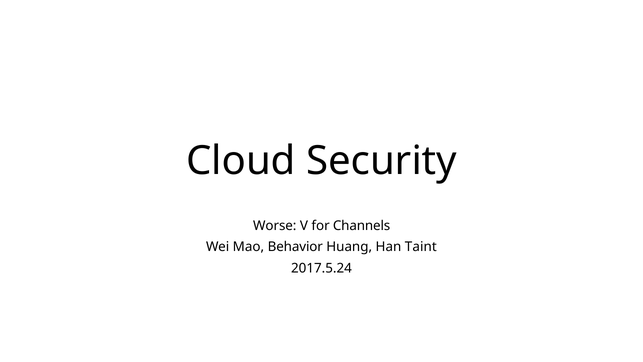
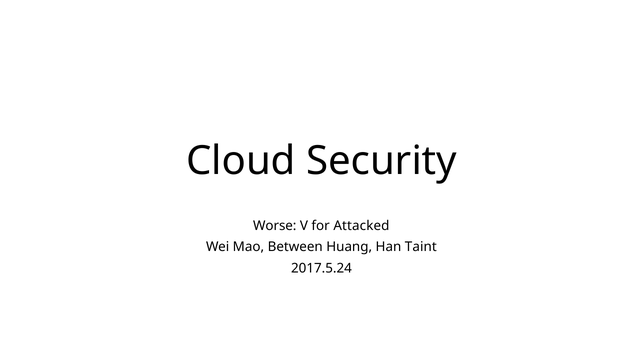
Channels: Channels -> Attacked
Behavior: Behavior -> Between
